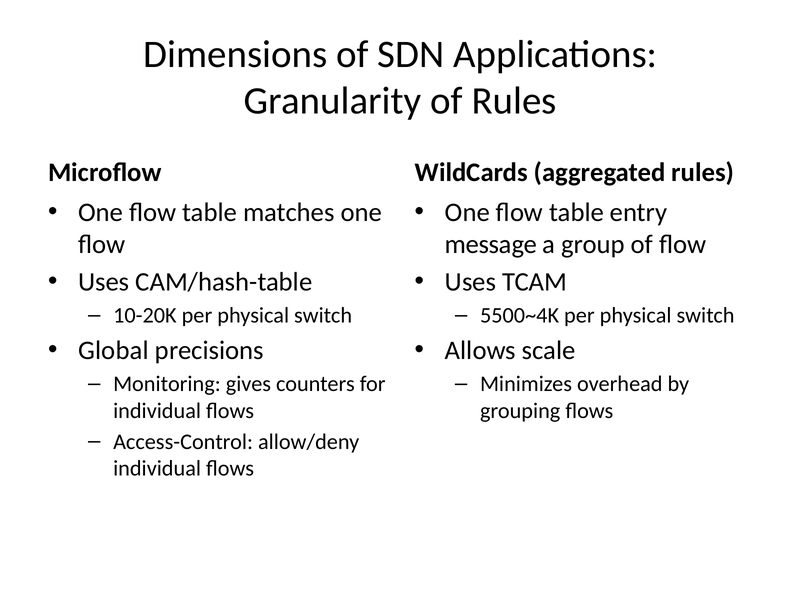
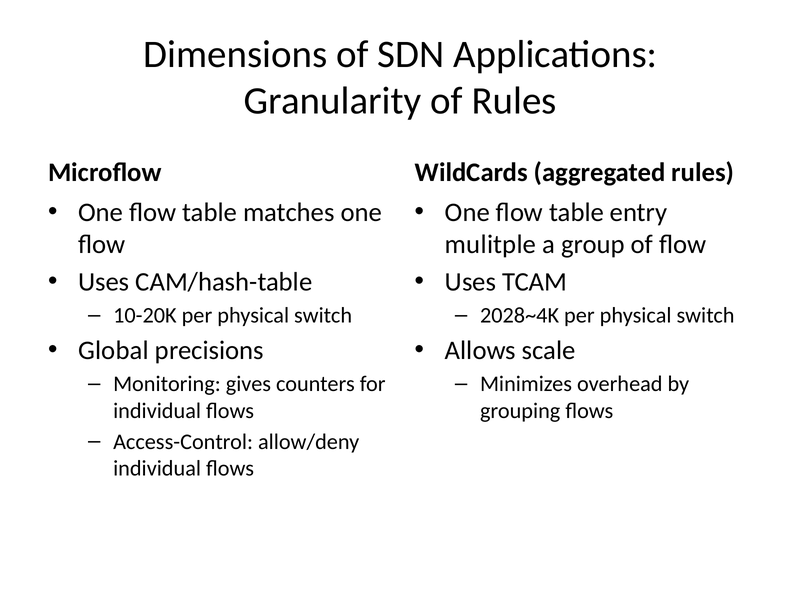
message: message -> mulitple
5500~4K: 5500~4K -> 2028~4K
